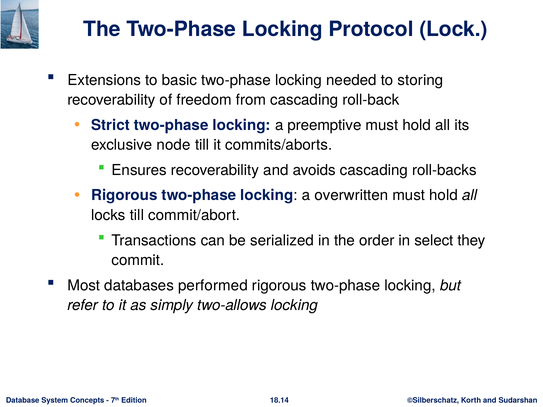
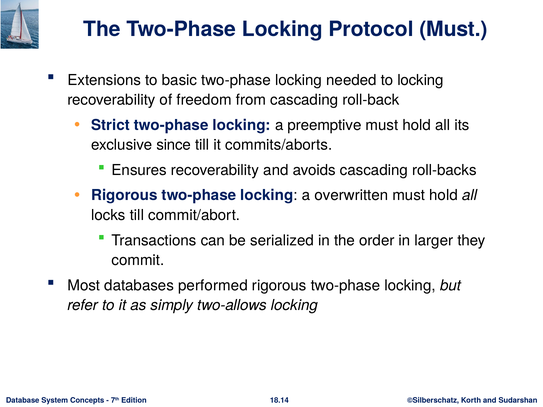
Protocol Lock: Lock -> Must
to storing: storing -> locking
node: node -> since
select: select -> larger
